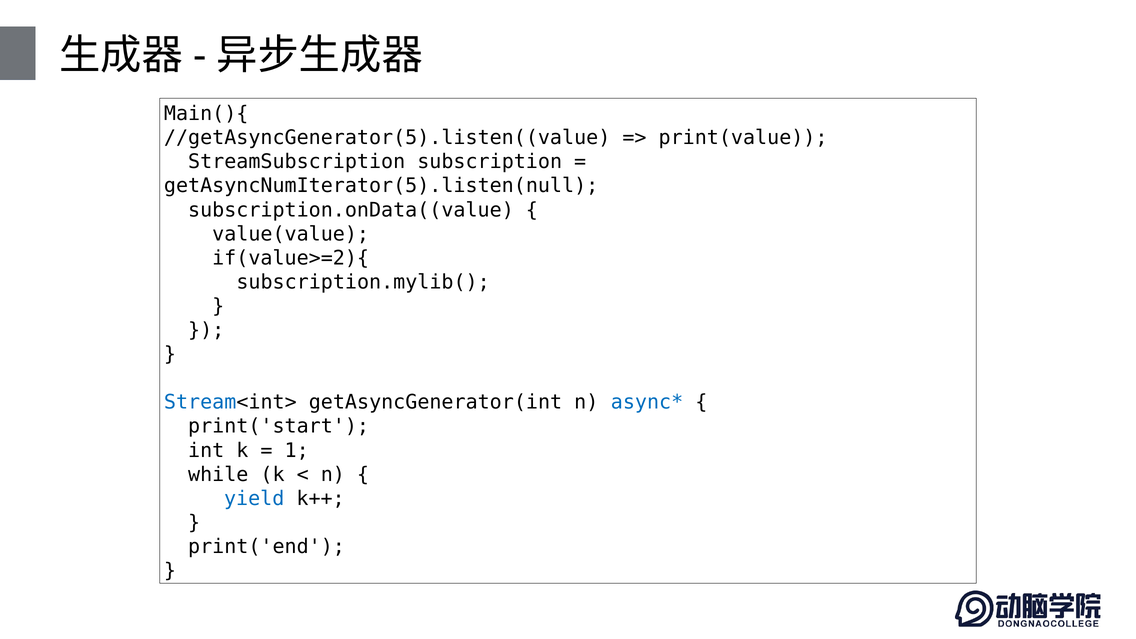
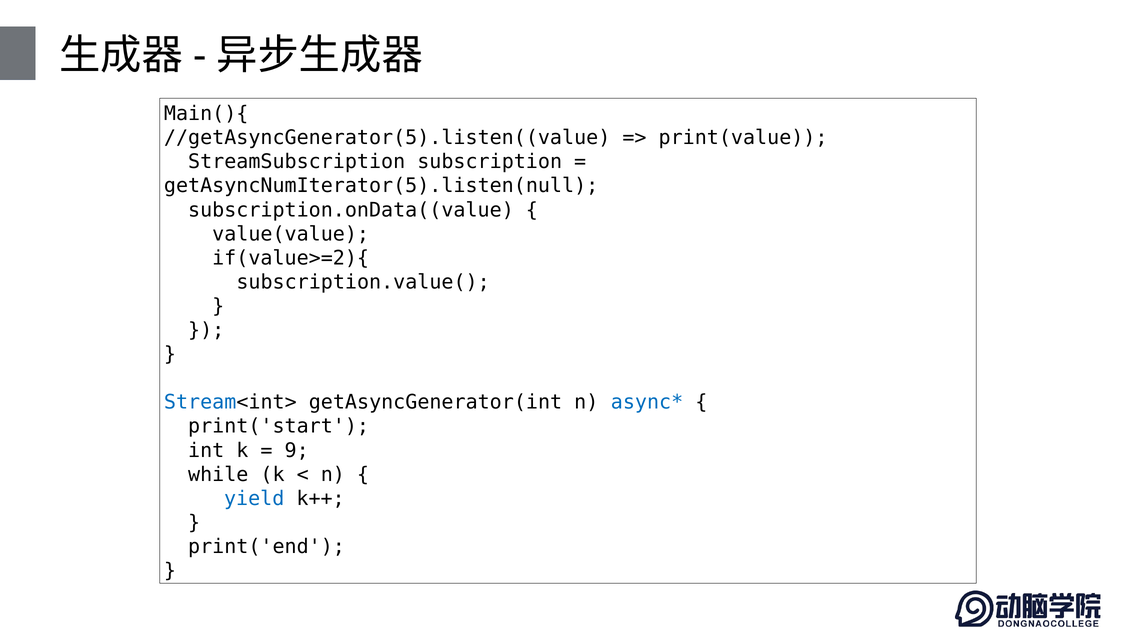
subscription.mylib(: subscription.mylib( -> subscription.value(
1: 1 -> 9
